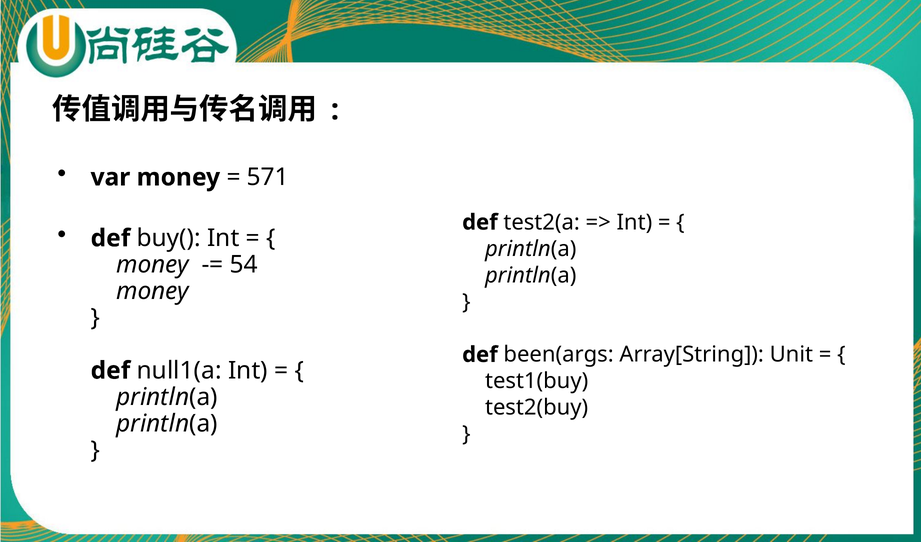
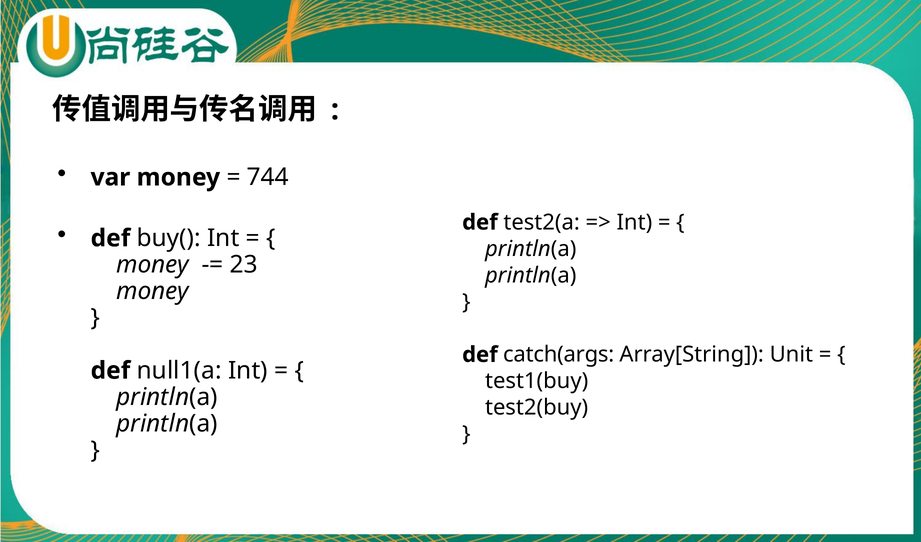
571: 571 -> 744
54: 54 -> 23
been(args: been(args -> catch(args
